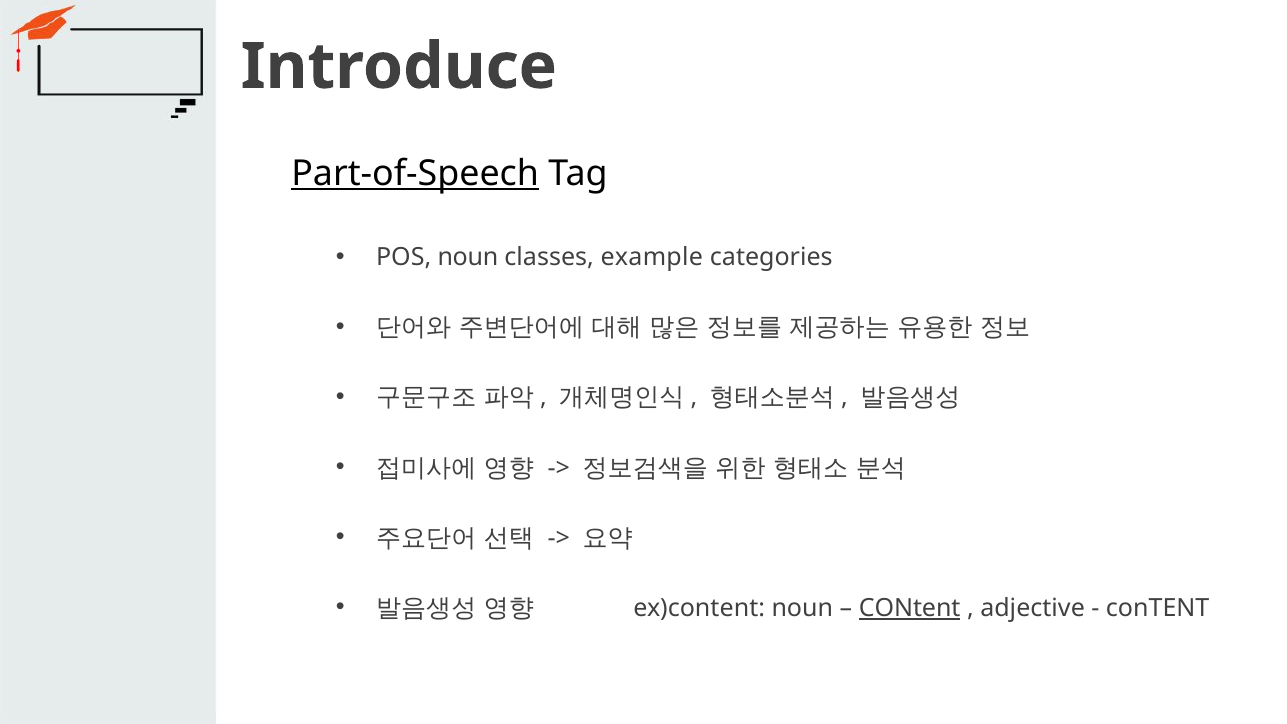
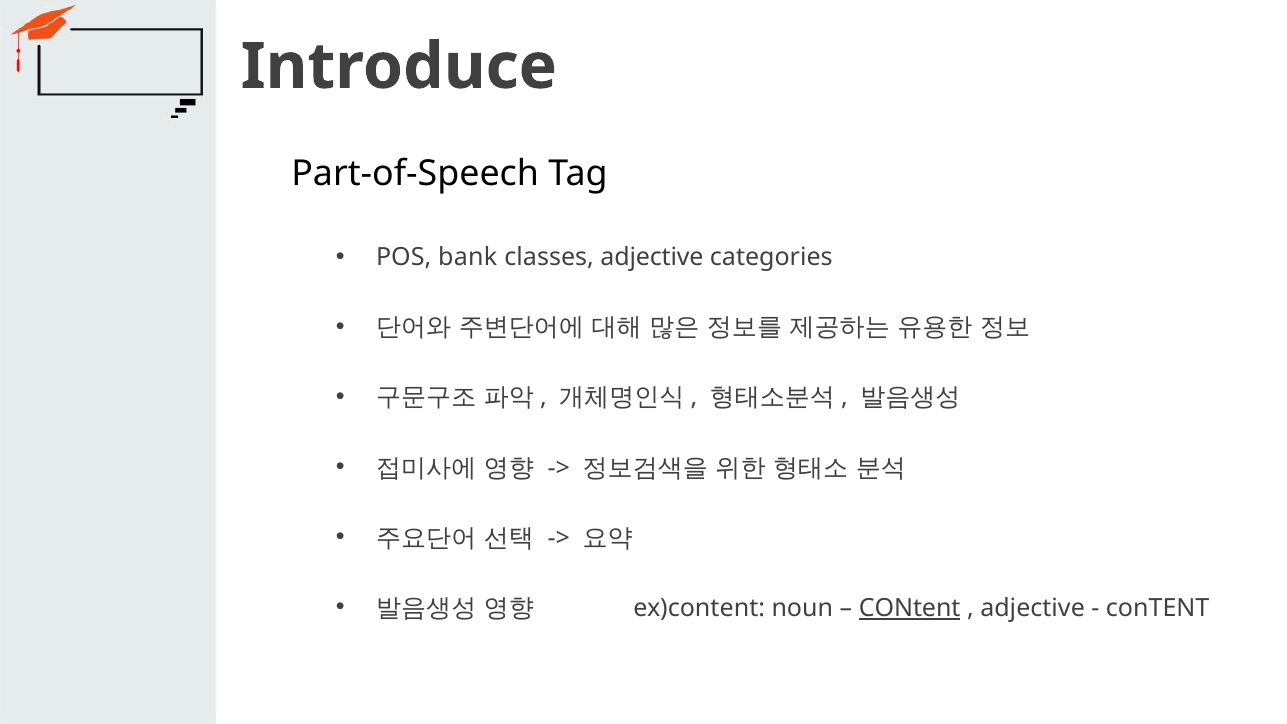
Part-of-Speech underline: present -> none
POS noun: noun -> bank
classes example: example -> adjective
